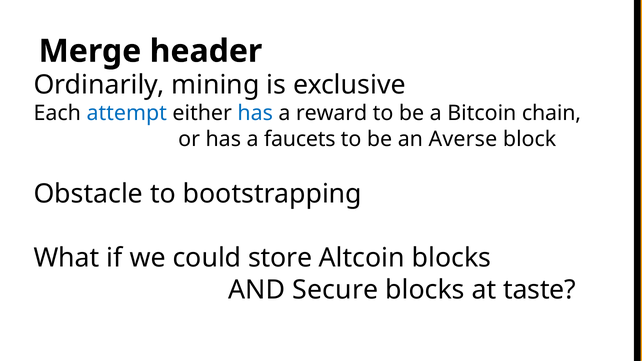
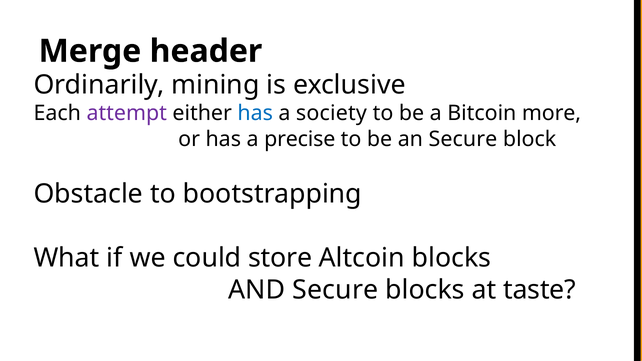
attempt colour: blue -> purple
reward: reward -> society
chain: chain -> more
faucets: faucets -> precise
an Averse: Averse -> Secure
